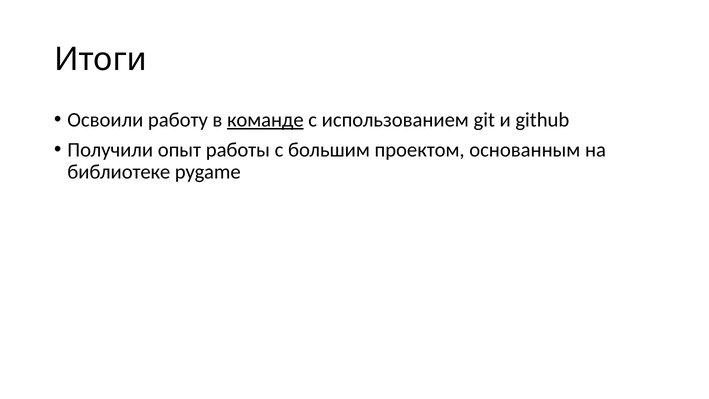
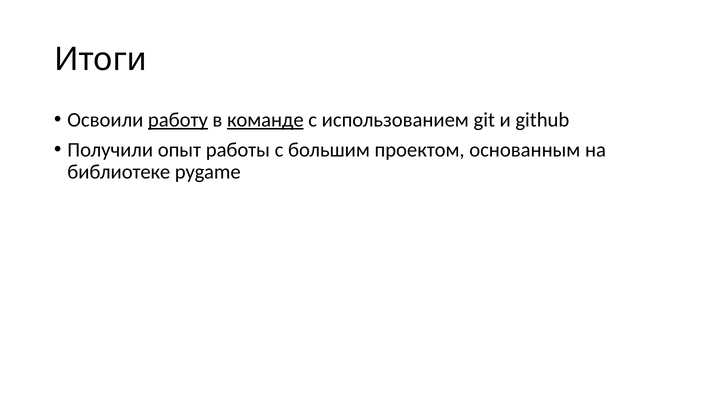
работу underline: none -> present
